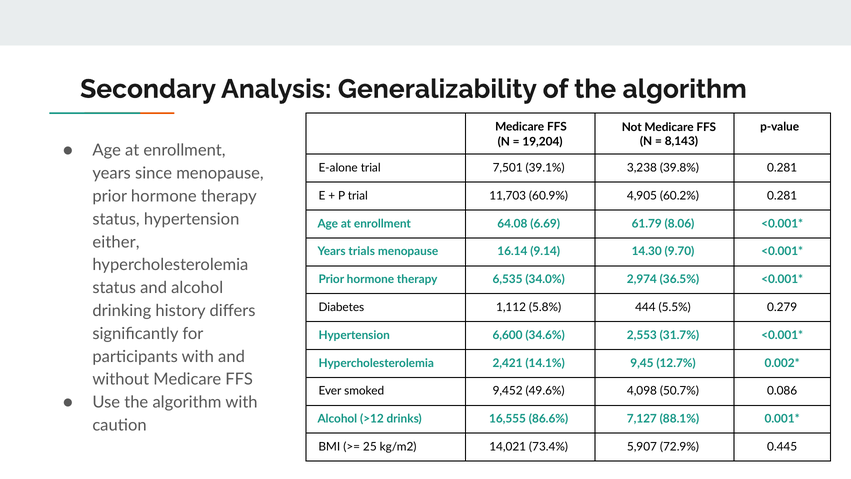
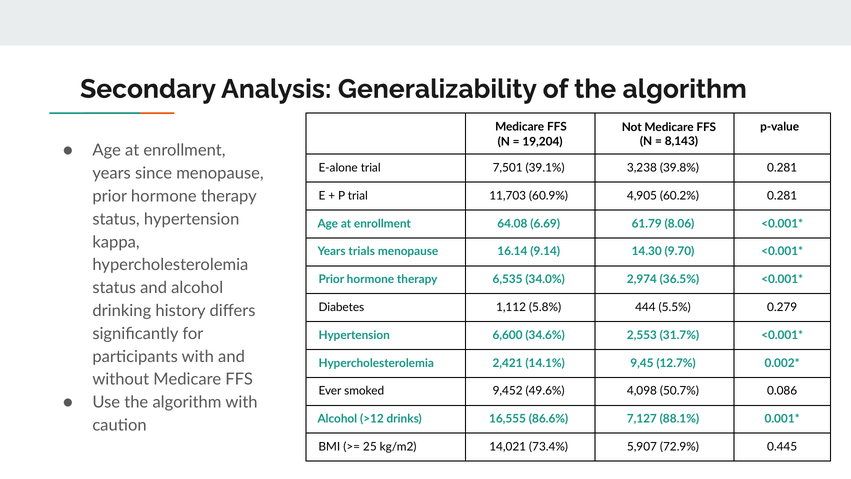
either: either -> kappa
